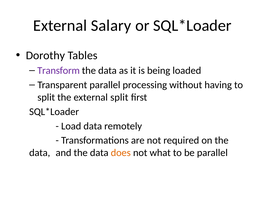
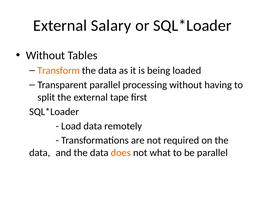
Dorothy at (45, 56): Dorothy -> Without
Transform colour: purple -> orange
external split: split -> tape
